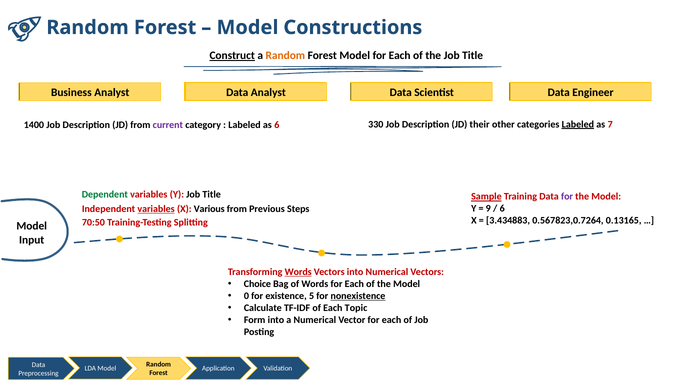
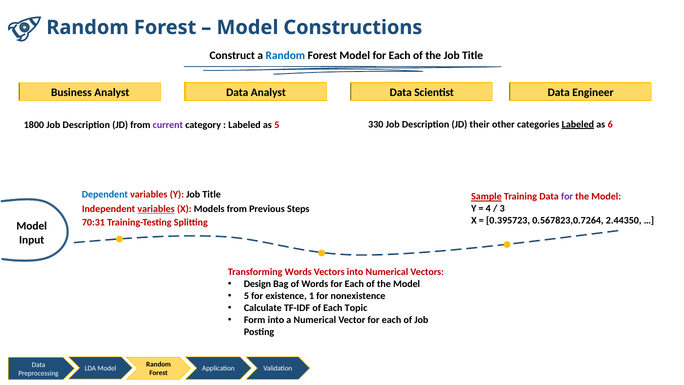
Construct underline: present -> none
Random at (285, 56) colour: orange -> blue
7: 7 -> 6
1400: 1400 -> 1800
as 6: 6 -> 5
Dependent colour: green -> blue
9: 9 -> 4
6 at (502, 209): 6 -> 3
Various: Various -> Models
3.434883: 3.434883 -> 0.395723
0.13165: 0.13165 -> 2.44350
70:50: 70:50 -> 70:31
Words at (298, 272) underline: present -> none
Choice: Choice -> Design
0 at (246, 296): 0 -> 5
5: 5 -> 1
nonexistence underline: present -> none
